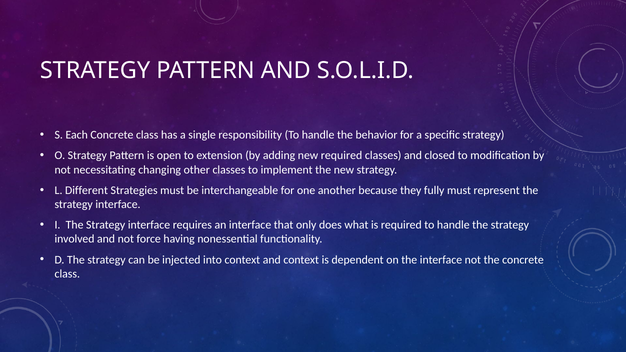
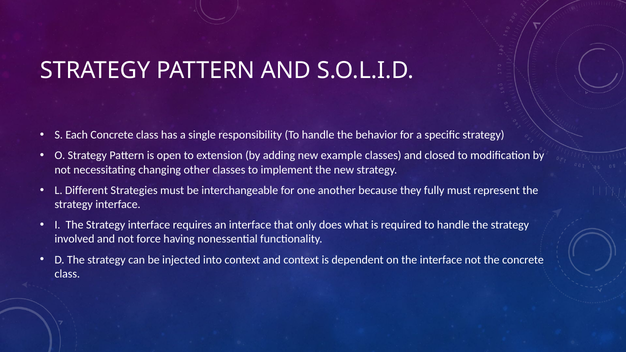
new required: required -> example
